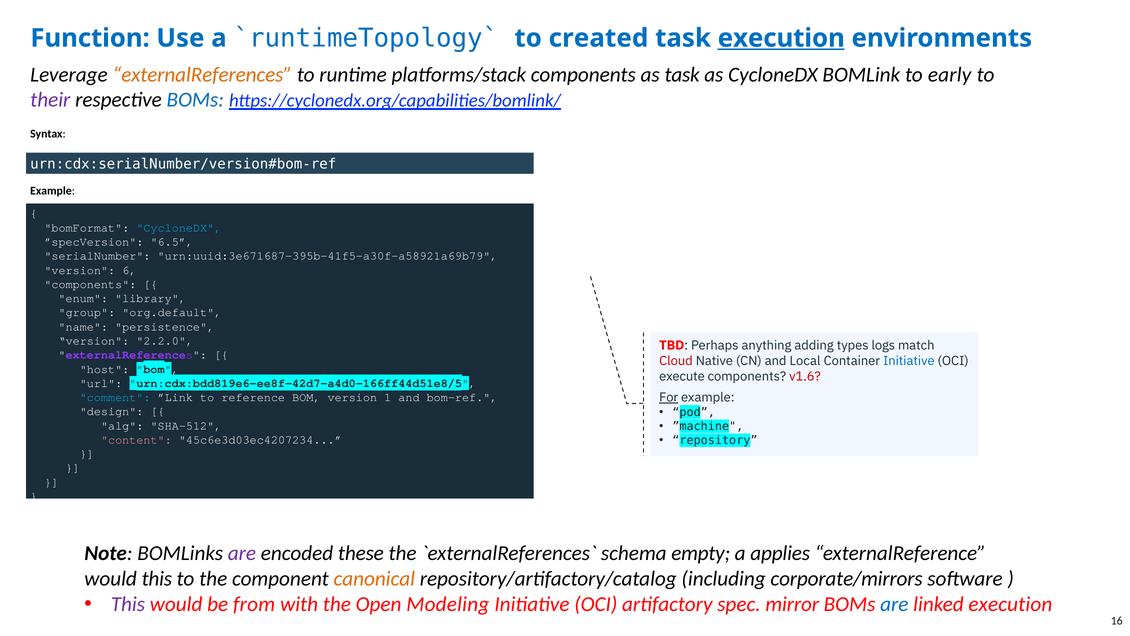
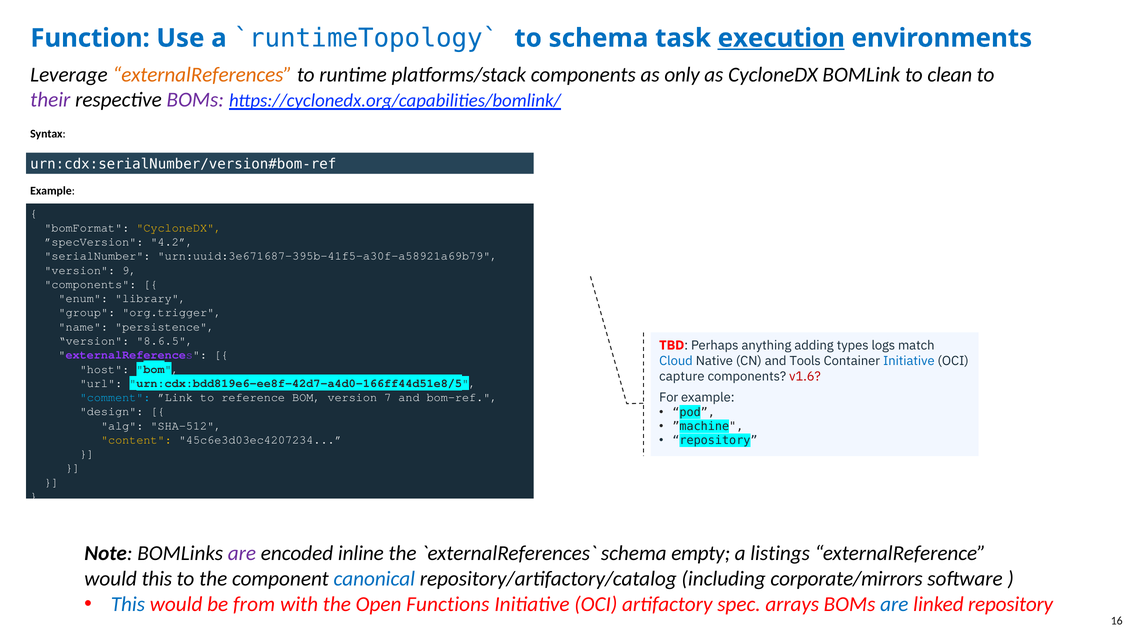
to created: created -> schema
as task: task -> only
early: early -> clean
BOMs at (195, 100) colour: blue -> purple
CycloneDX at (179, 228) colour: light blue -> yellow
6.5: 6.5 -> 4.2
6: 6 -> 9
org.default: org.default -> org.trigger
2.2.0: 2.2.0 -> 8.6.5
Cloud colour: red -> blue
Local: Local -> Tools
execute: execute -> capture
1: 1 -> 7
For underline: present -> none
content colour: pink -> yellow
these: these -> inline
applies: applies -> listings
canonical colour: orange -> blue
This at (128, 604) colour: purple -> blue
Modeling: Modeling -> Functions
mirror: mirror -> arrays
linked execution: execution -> repository
